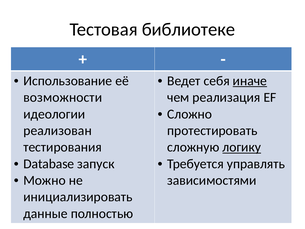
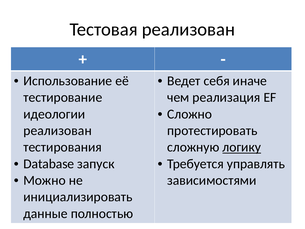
Тестовая библиотеке: библиотеке -> реализован
иначе underline: present -> none
возможности: возможности -> тестирование
